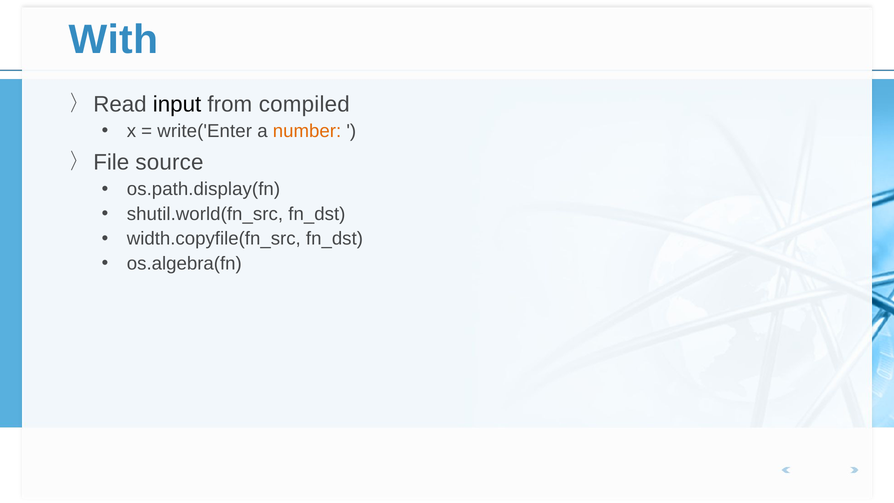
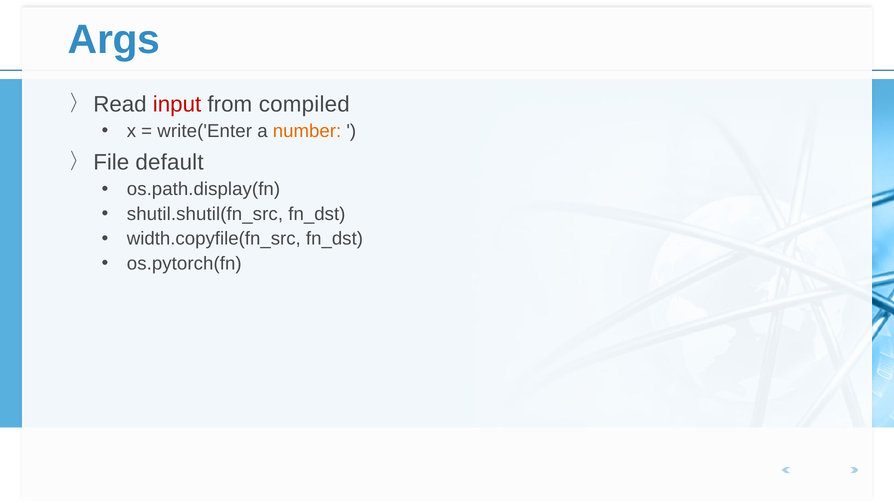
With: With -> Args
input colour: black -> red
source: source -> default
shutil.world(fn_src: shutil.world(fn_src -> shutil.shutil(fn_src
os.algebra(fn: os.algebra(fn -> os.pytorch(fn
